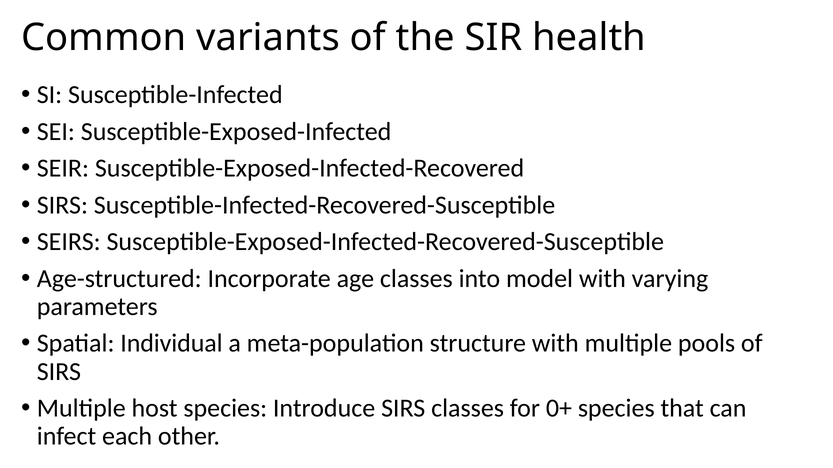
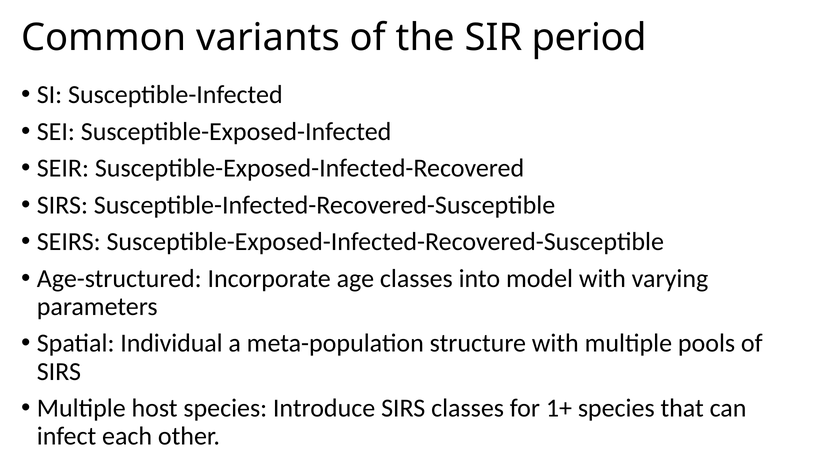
health: health -> period
0+: 0+ -> 1+
